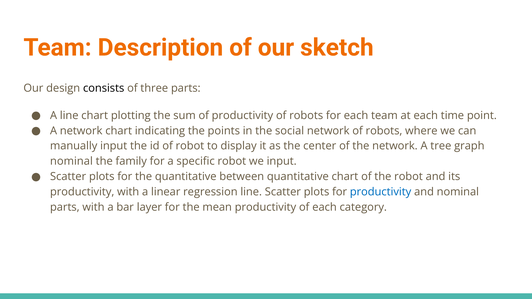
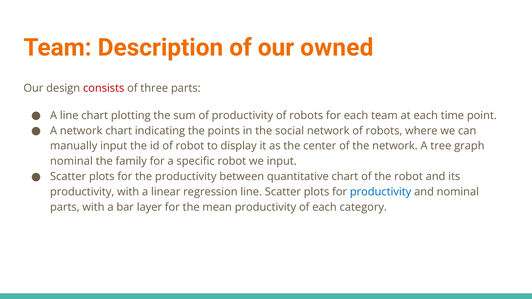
sketch: sketch -> owned
consists colour: black -> red
the quantitative: quantitative -> productivity
